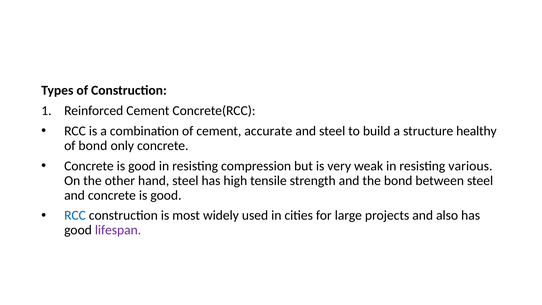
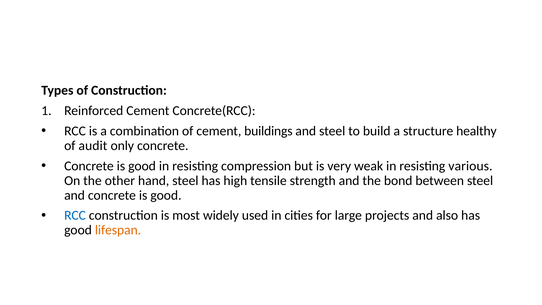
accurate: accurate -> buildings
of bond: bond -> audit
lifespan colour: purple -> orange
